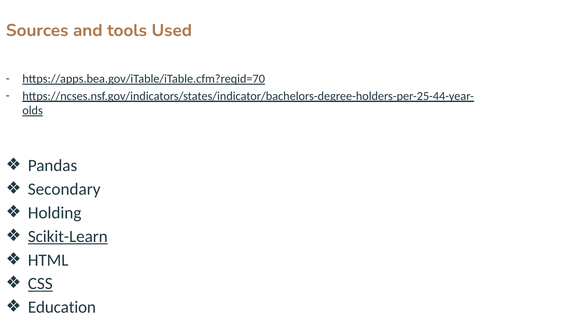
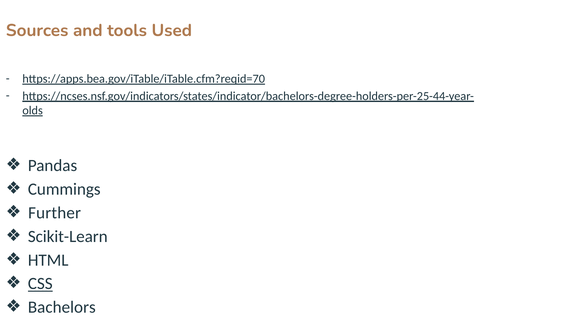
Secondary: Secondary -> Cummings
Holding: Holding -> Further
Scikit-Learn underline: present -> none
Education: Education -> Bachelors
